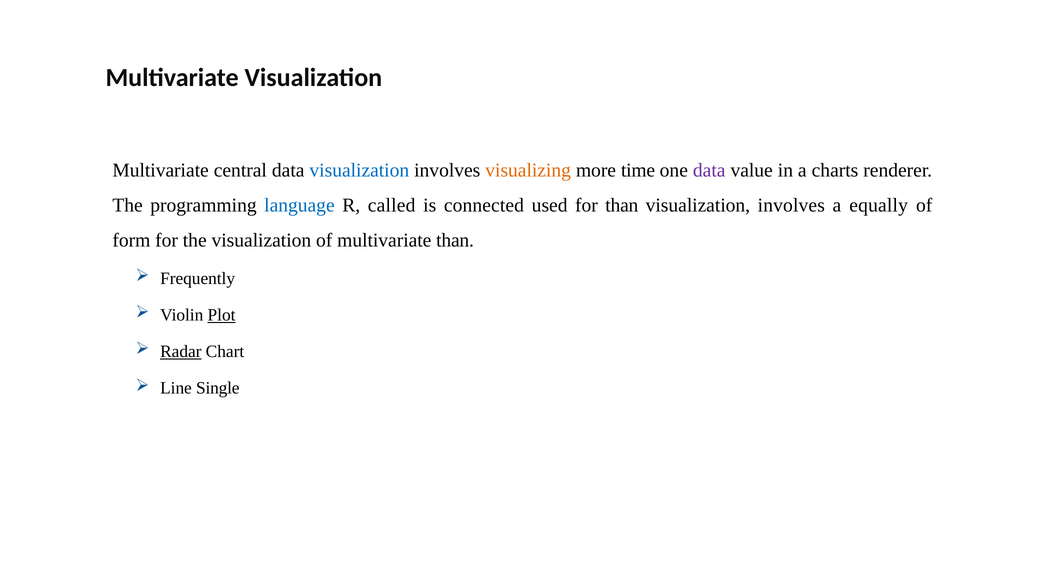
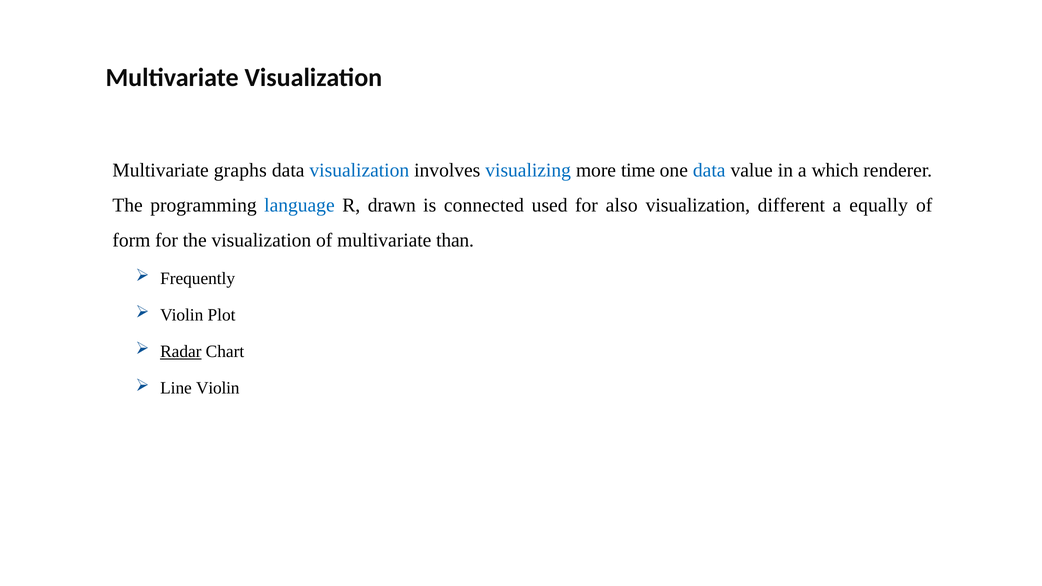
central: central -> graphs
visualizing colour: orange -> blue
data at (709, 170) colour: purple -> blue
charts: charts -> which
called: called -> drawn
for than: than -> also
involves at (791, 205): involves -> different
Plot underline: present -> none
Line Single: Single -> Violin
